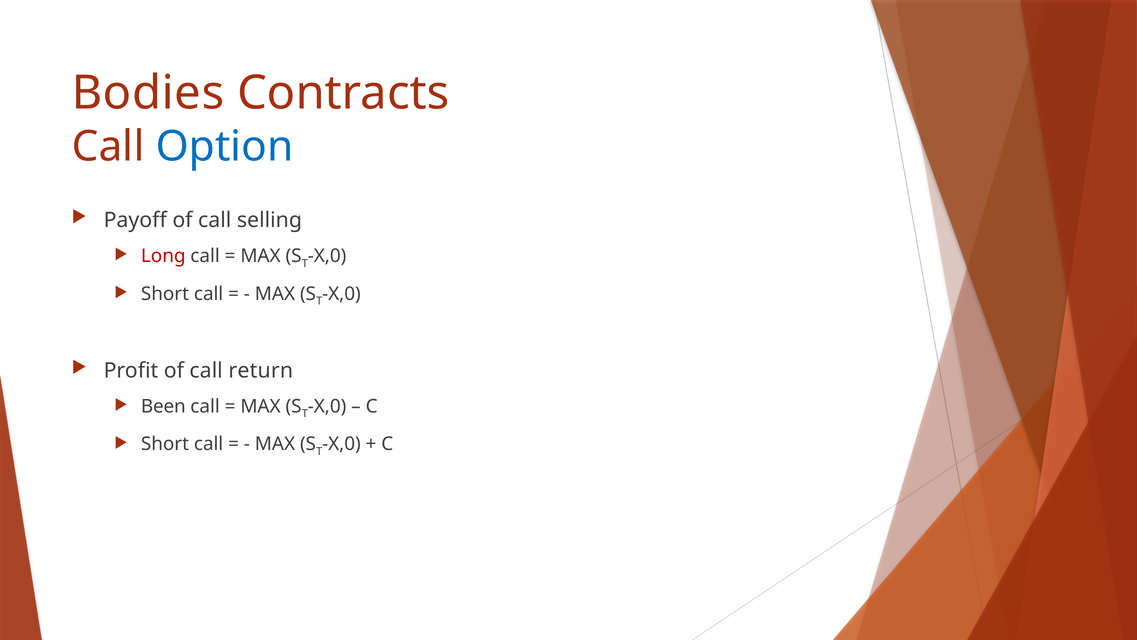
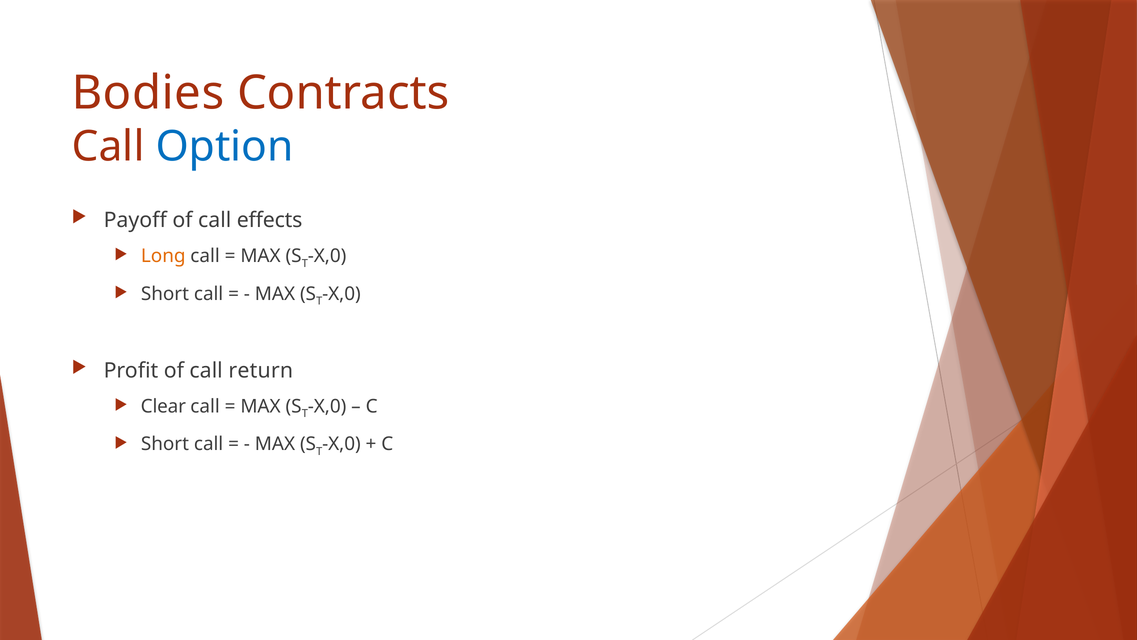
selling: selling -> effects
Long colour: red -> orange
Been: Been -> Clear
